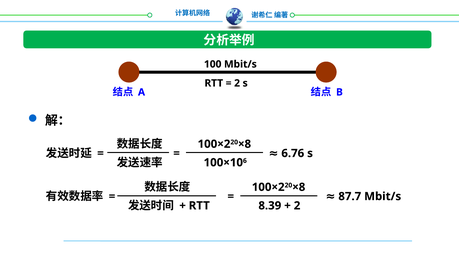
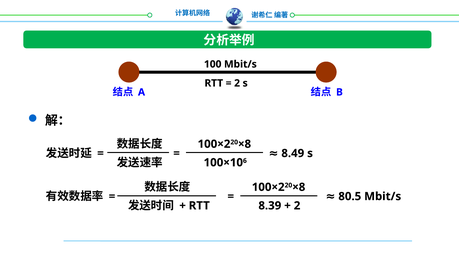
6.76: 6.76 -> 8.49
87.7: 87.7 -> 80.5
